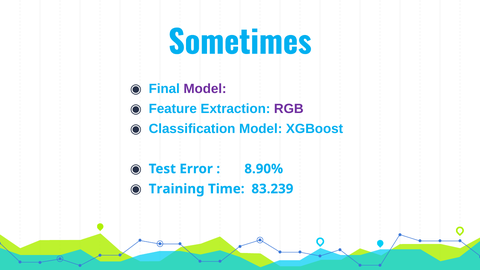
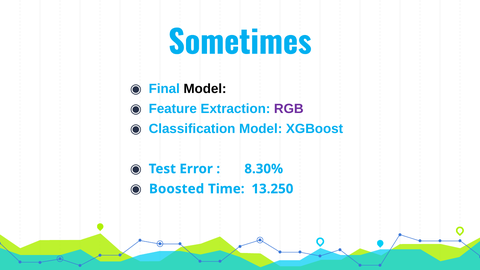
Model at (205, 89) colour: purple -> black
8.90%: 8.90% -> 8.30%
Training: Training -> Boosted
83.239: 83.239 -> 13.250
